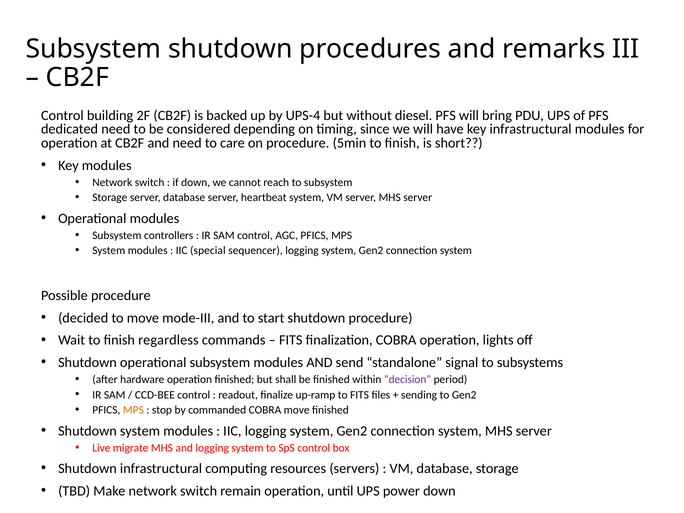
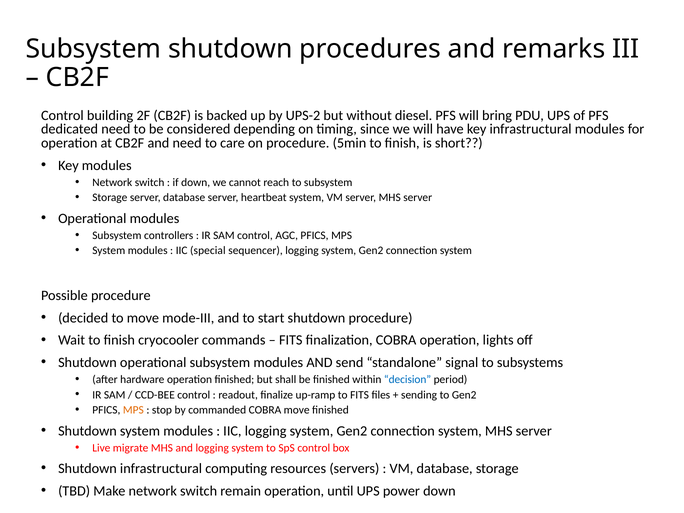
UPS-4: UPS-4 -> UPS-2
regardless: regardless -> cryocooler
decision colour: purple -> blue
